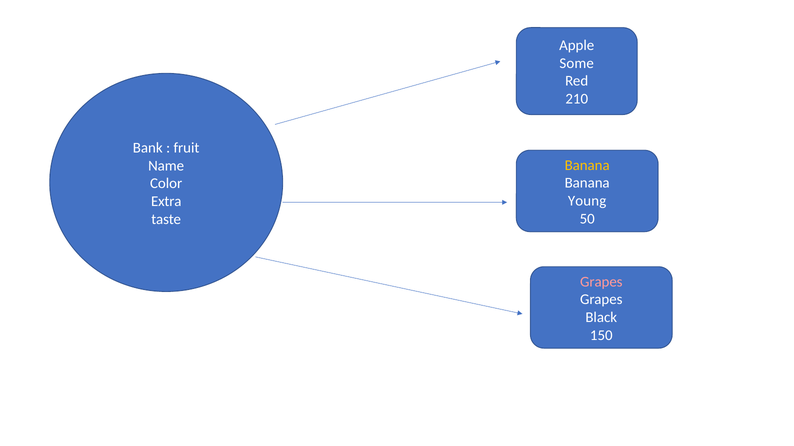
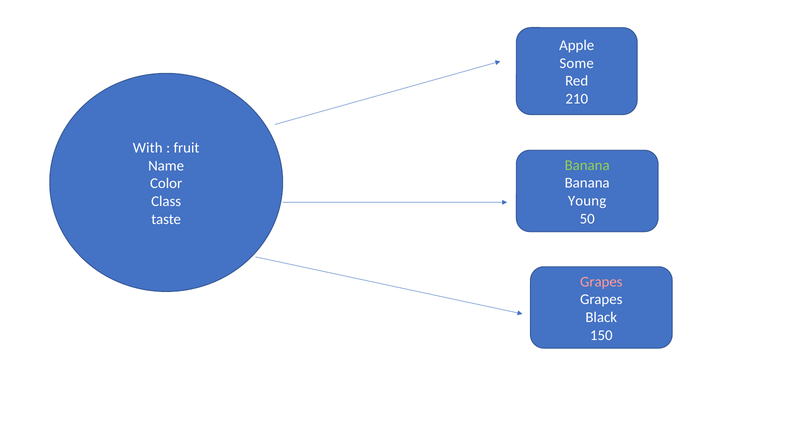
Bank: Bank -> With
Banana at (587, 165) colour: yellow -> light green
Extra: Extra -> Class
